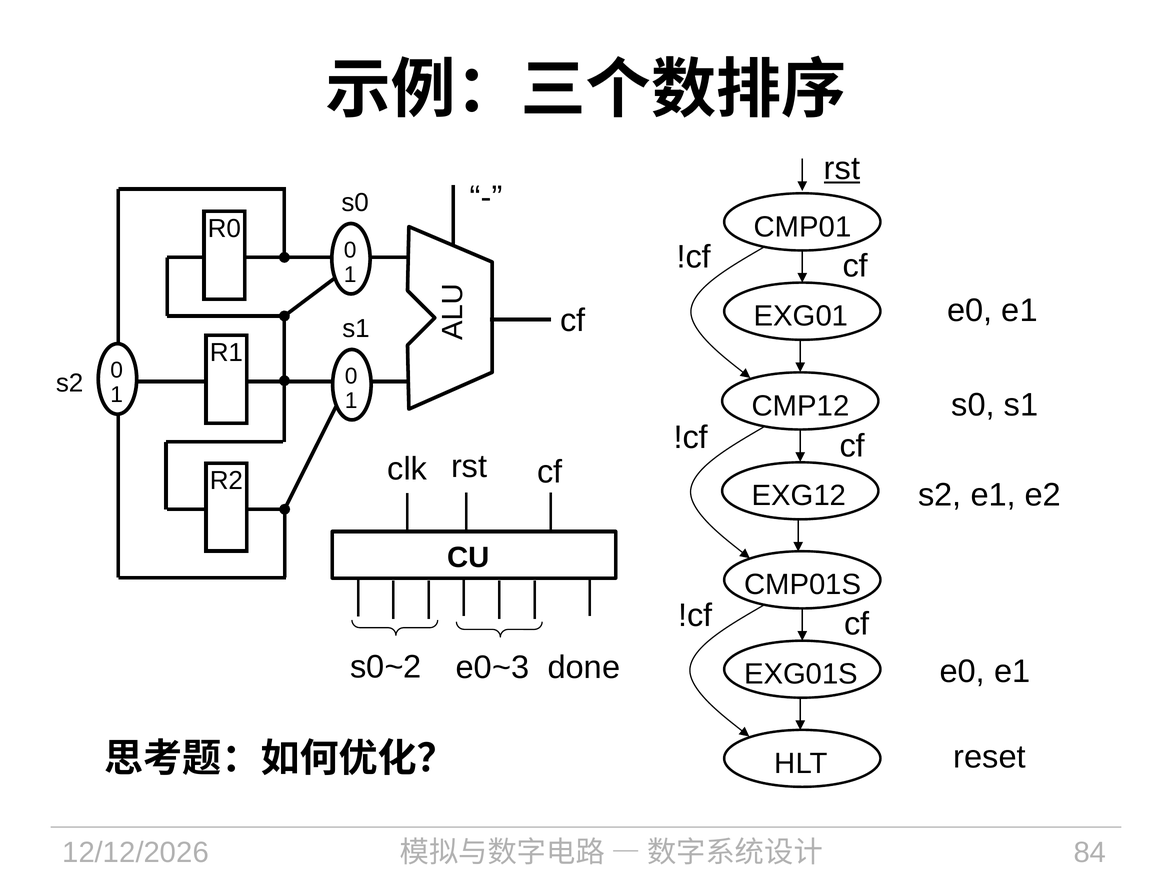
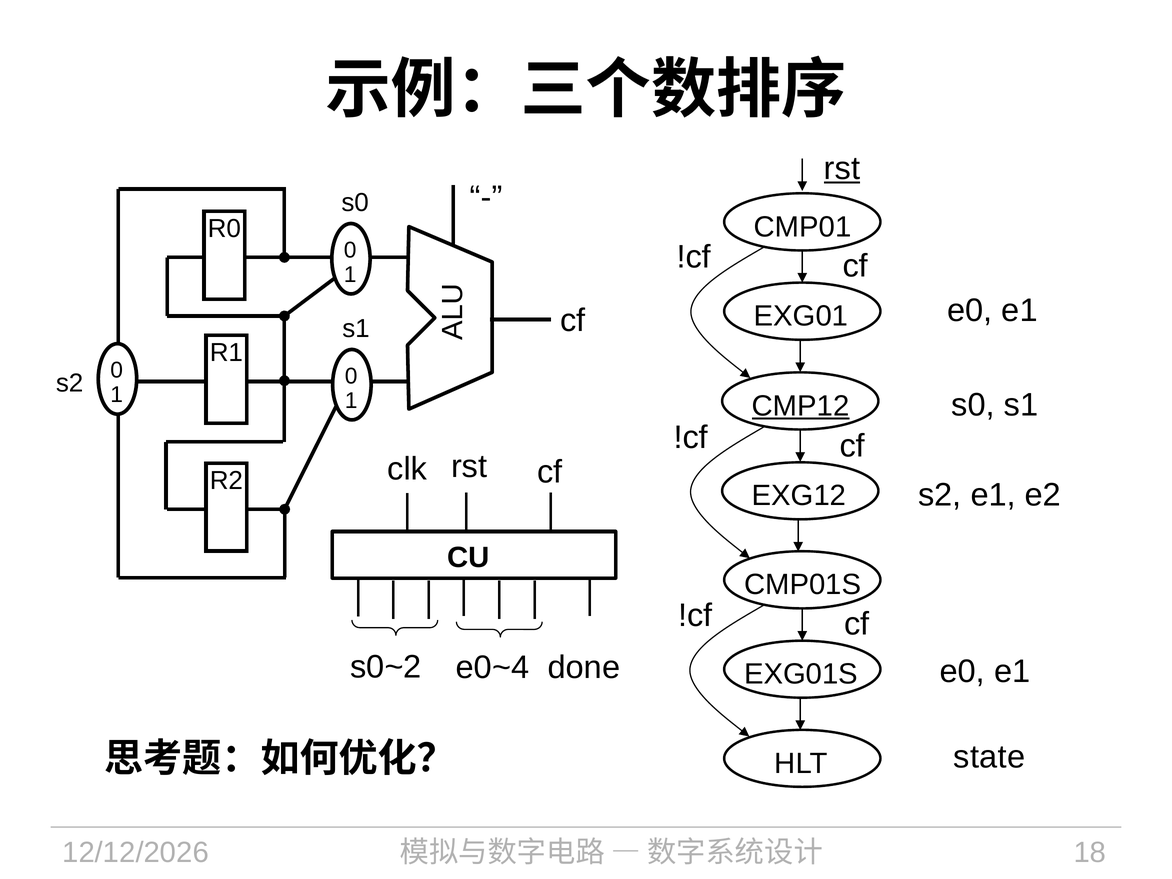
CMP12 underline: none -> present
e0~3: e0~3 -> e0~4
reset: reset -> state
84: 84 -> 18
